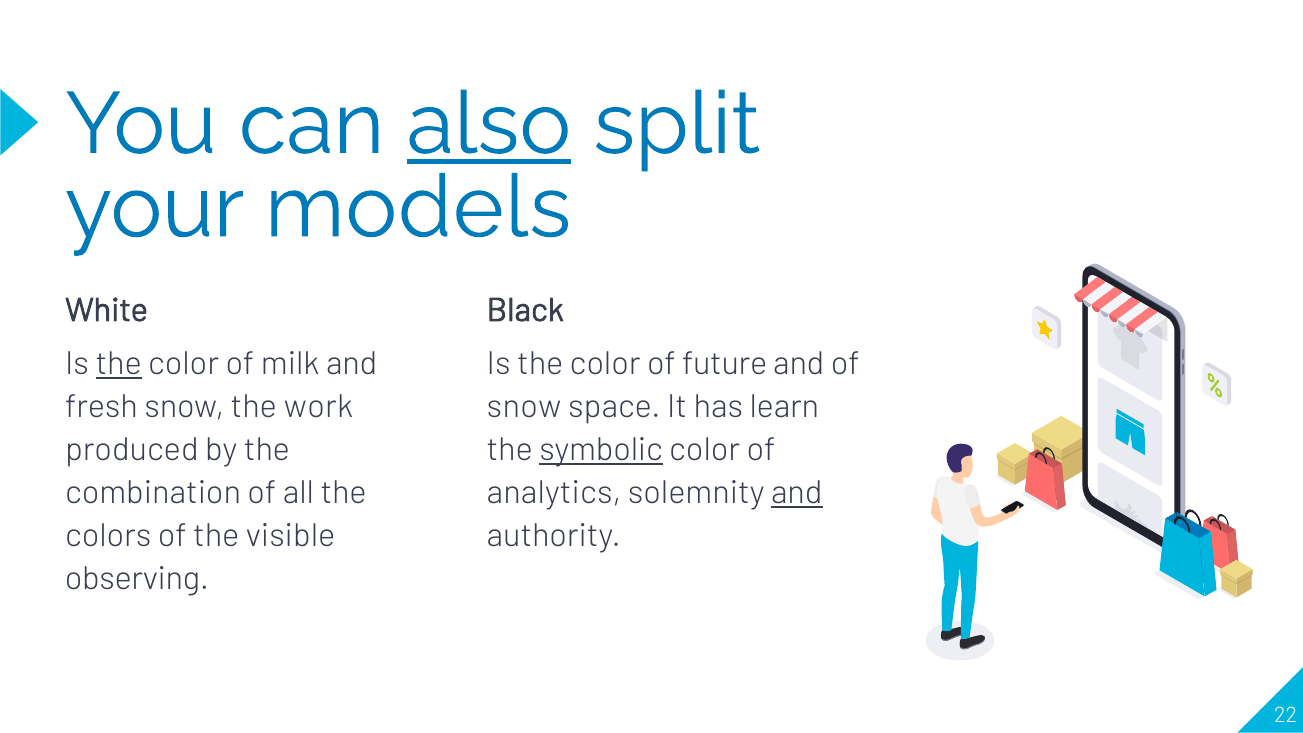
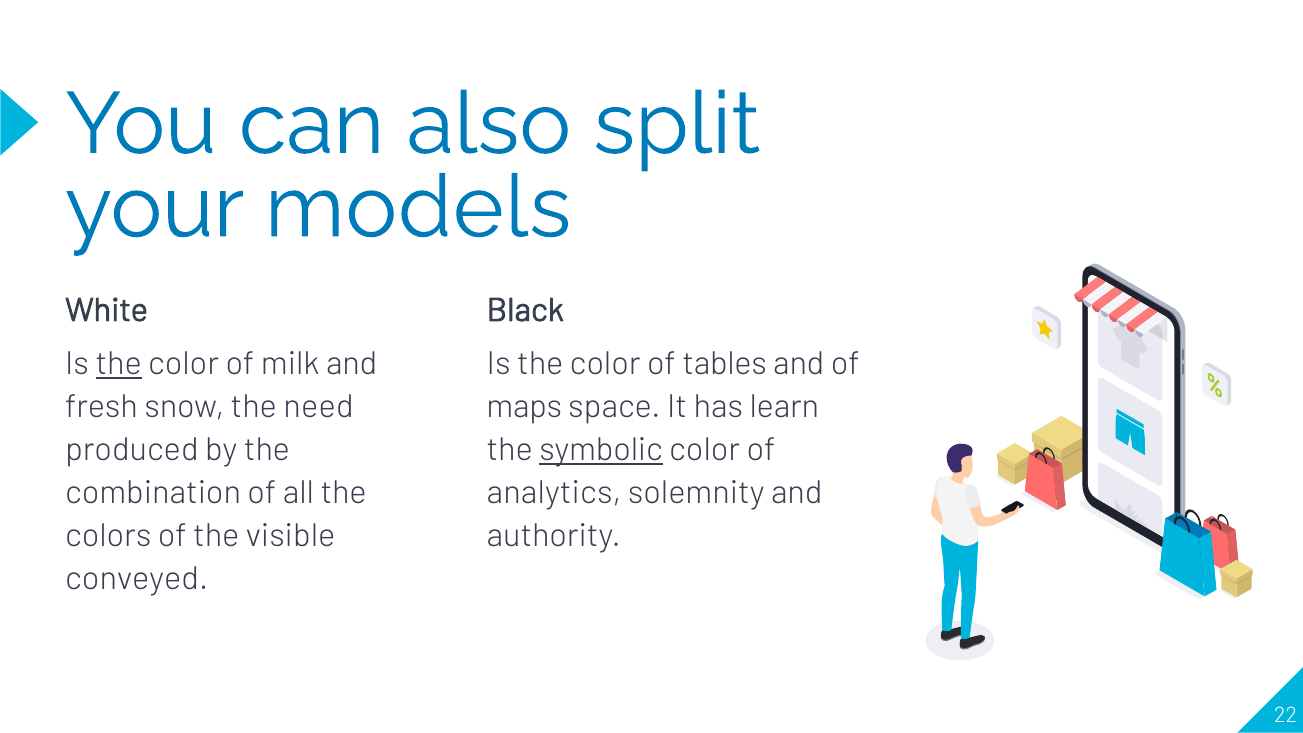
also underline: present -> none
future: future -> tables
work: work -> need
snow at (524, 407): snow -> maps
and at (797, 493) underline: present -> none
observing: observing -> conveyed
